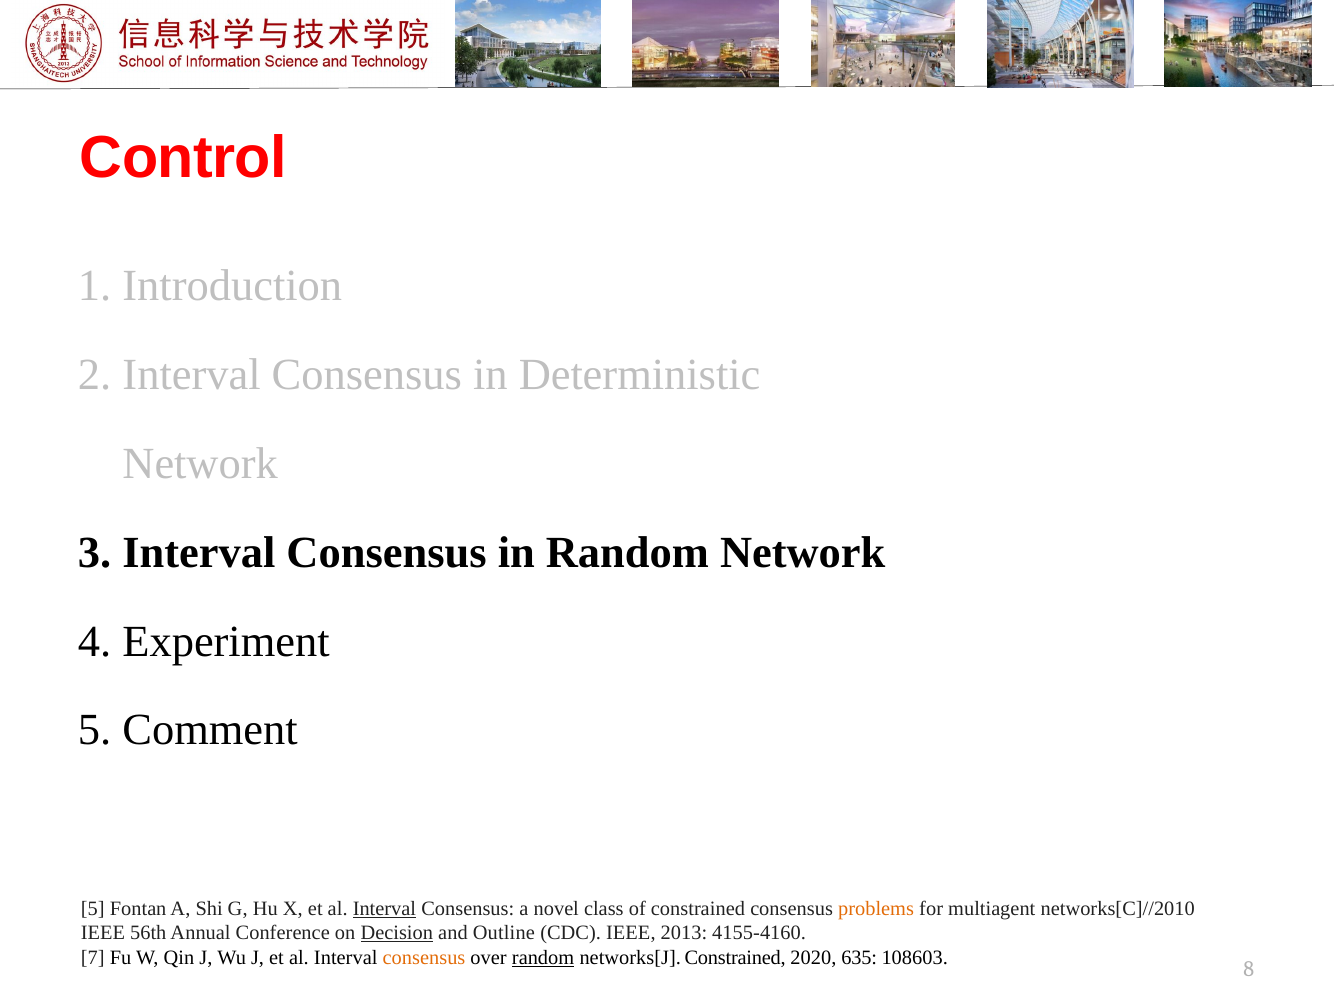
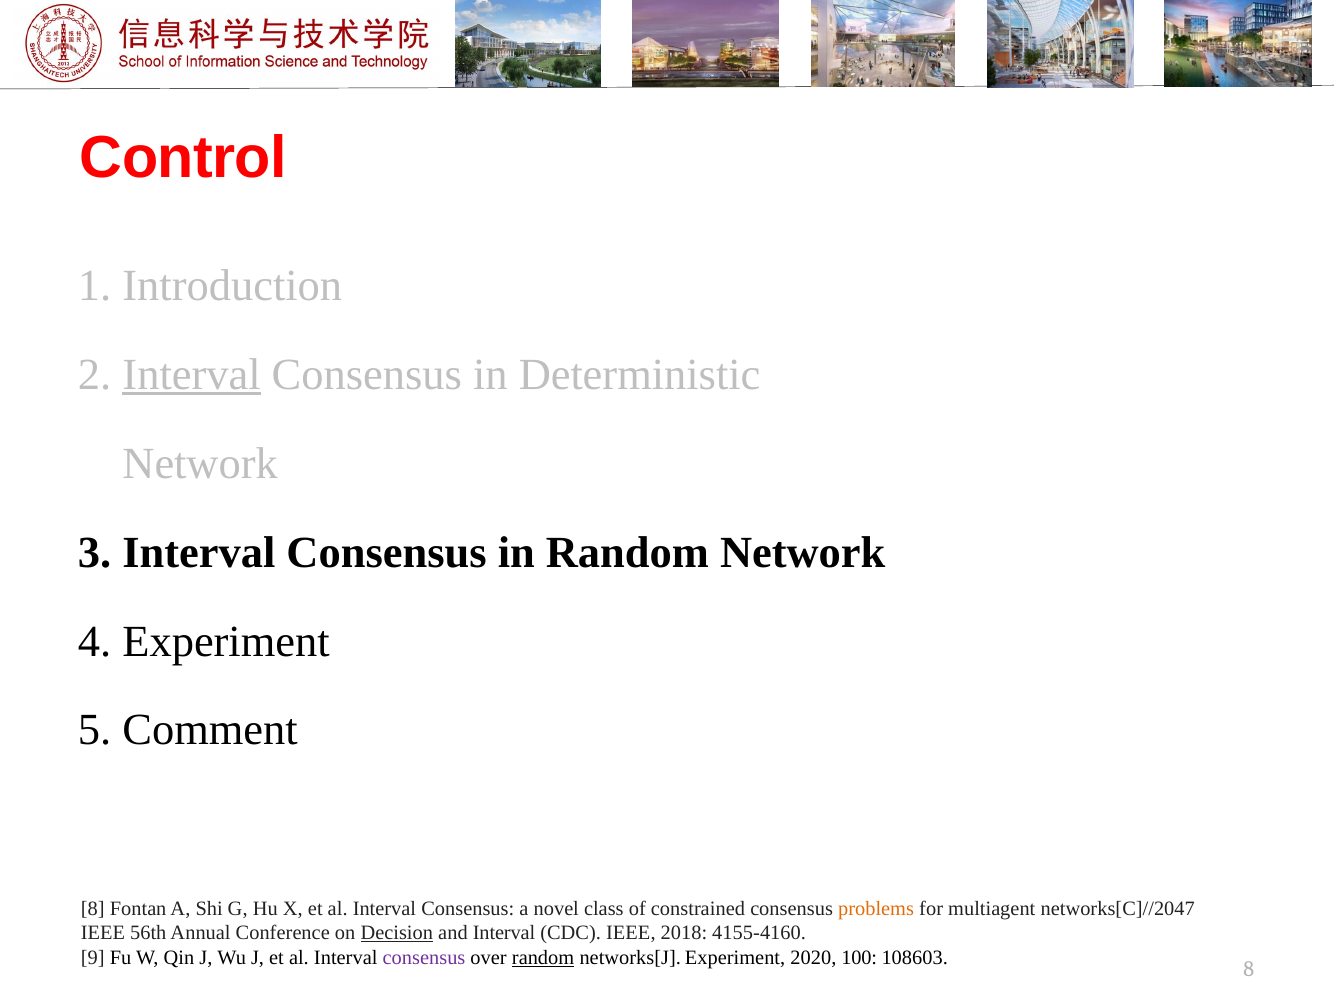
Interval at (192, 374) underline: none -> present
5 at (93, 908): 5 -> 8
Interval at (384, 908) underline: present -> none
networks[C]//2010: networks[C]//2010 -> networks[C]//2047
and Outline: Outline -> Interval
2013: 2013 -> 2018
7: 7 -> 9
consensus at (424, 957) colour: orange -> purple
networks[J Constrained: Constrained -> Experiment
635: 635 -> 100
